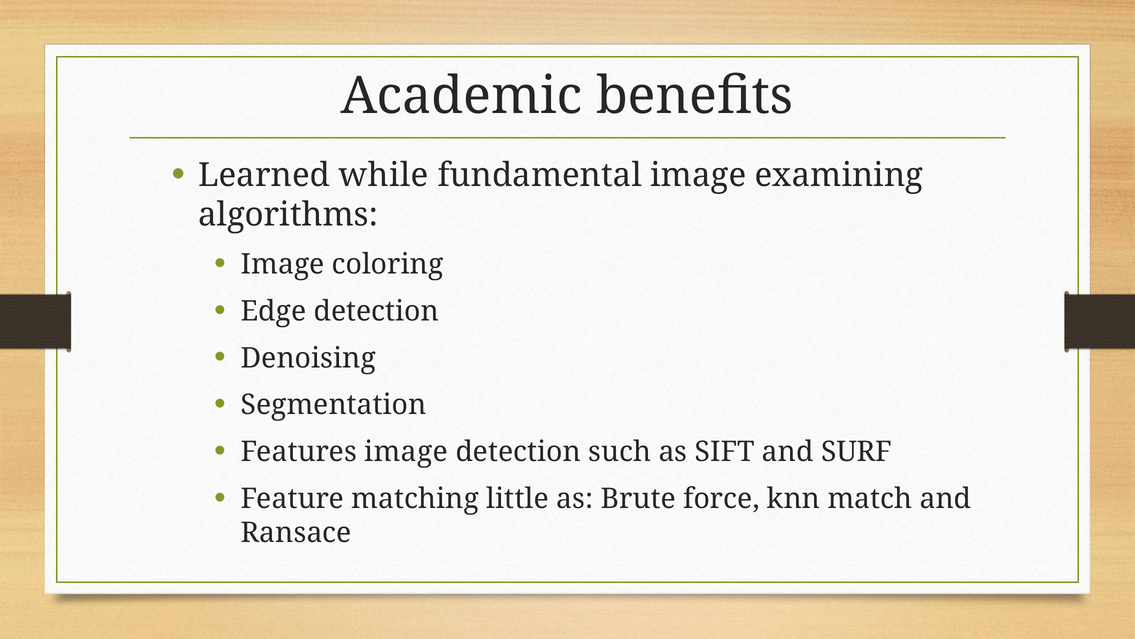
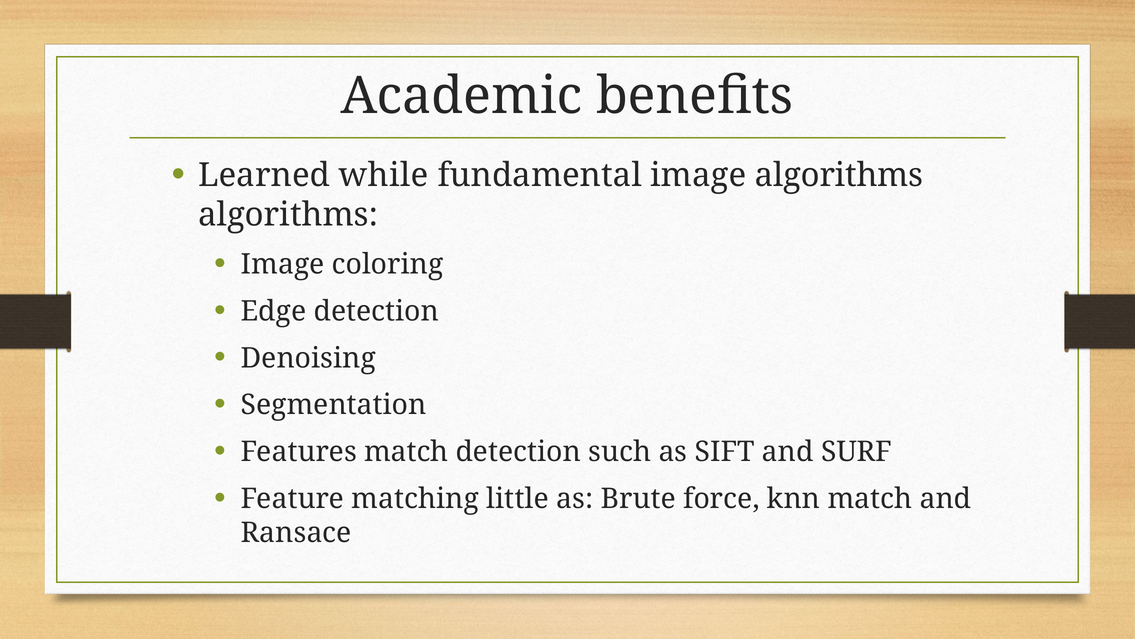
image examining: examining -> algorithms
Features image: image -> match
